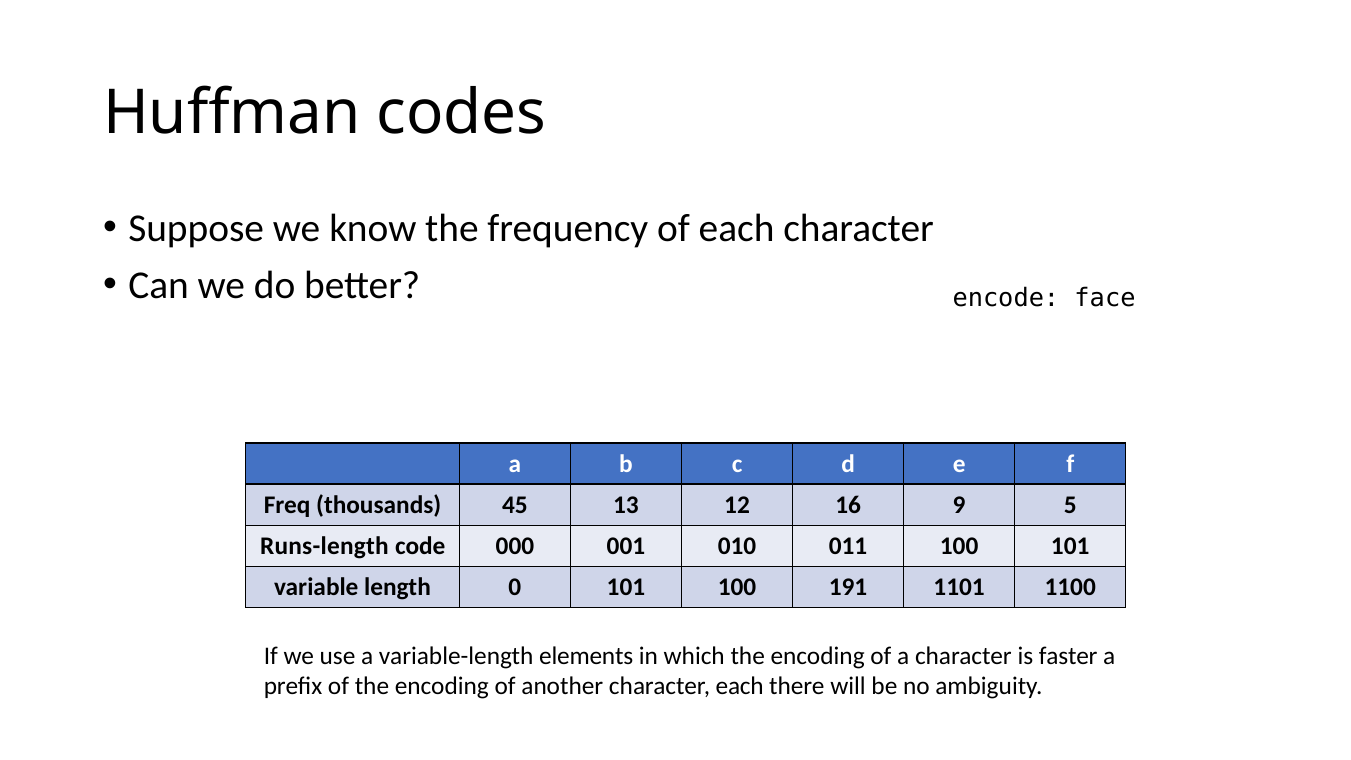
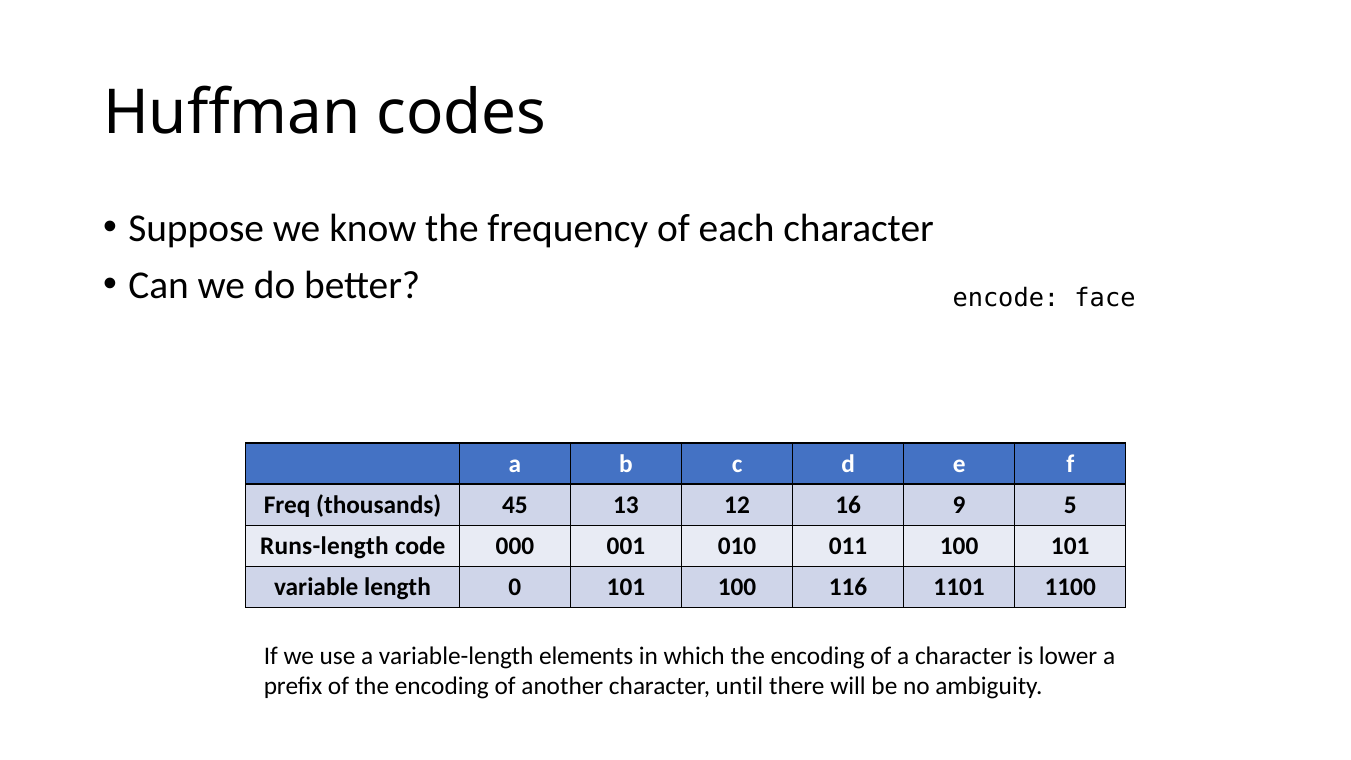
191: 191 -> 116
faster: faster -> lower
character each: each -> until
